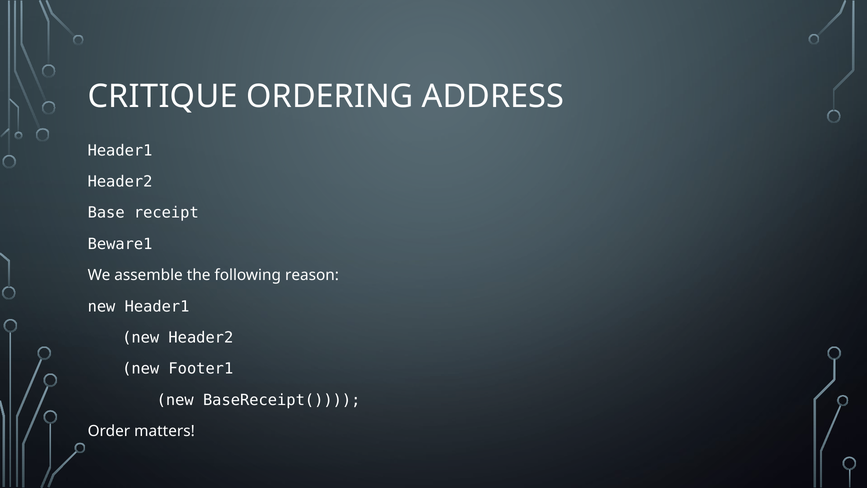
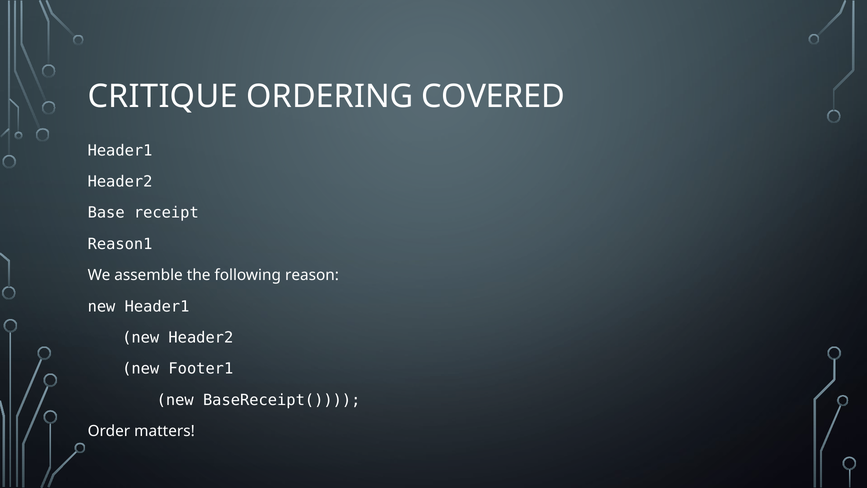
ADDRESS: ADDRESS -> COVERED
Beware1: Beware1 -> Reason1
